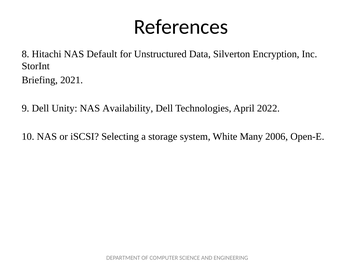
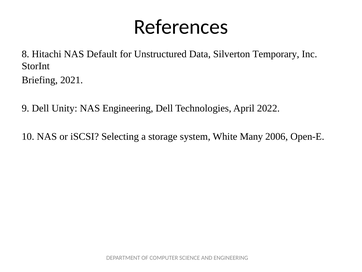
Encryption: Encryption -> Temporary
NAS Availability: Availability -> Engineering
